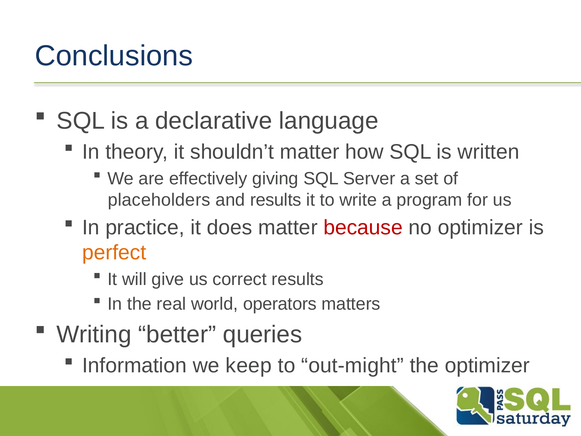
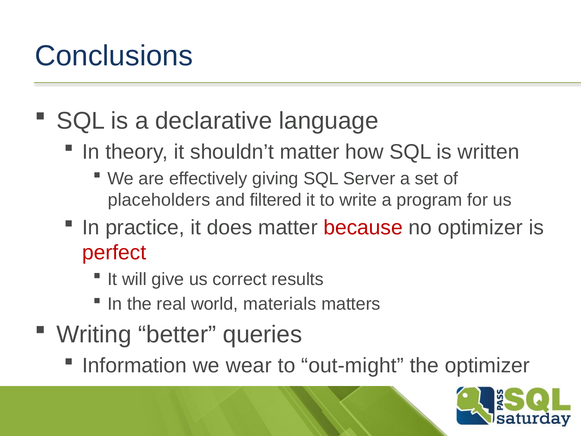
and results: results -> filtered
perfect colour: orange -> red
operators: operators -> materials
keep: keep -> wear
